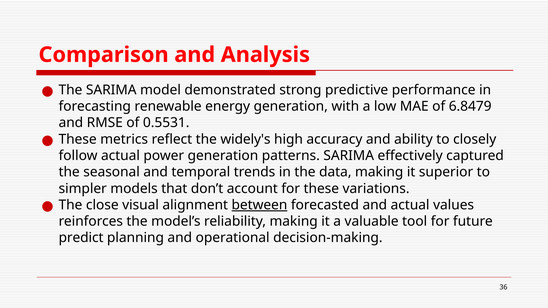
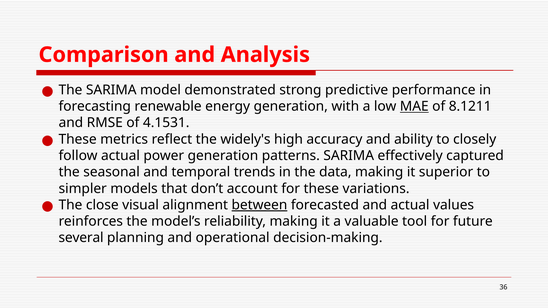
MAE underline: none -> present
6.8479: 6.8479 -> 8.1211
0.5531: 0.5531 -> 4.1531
predict: predict -> several
